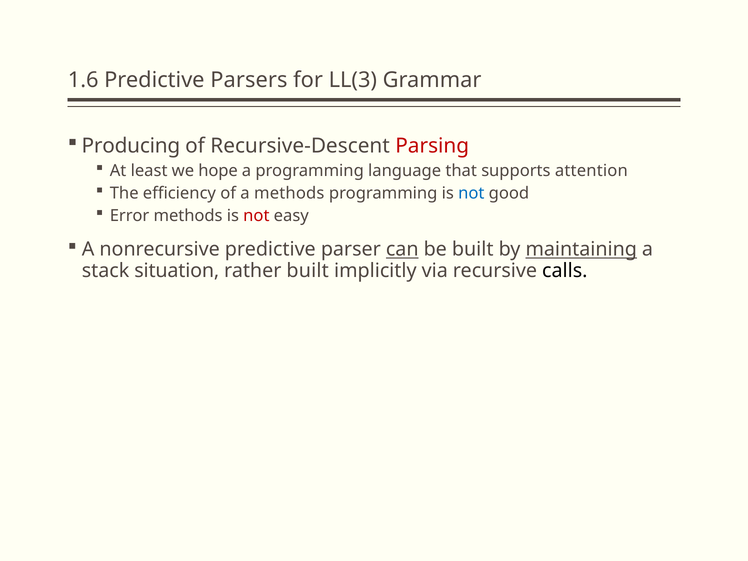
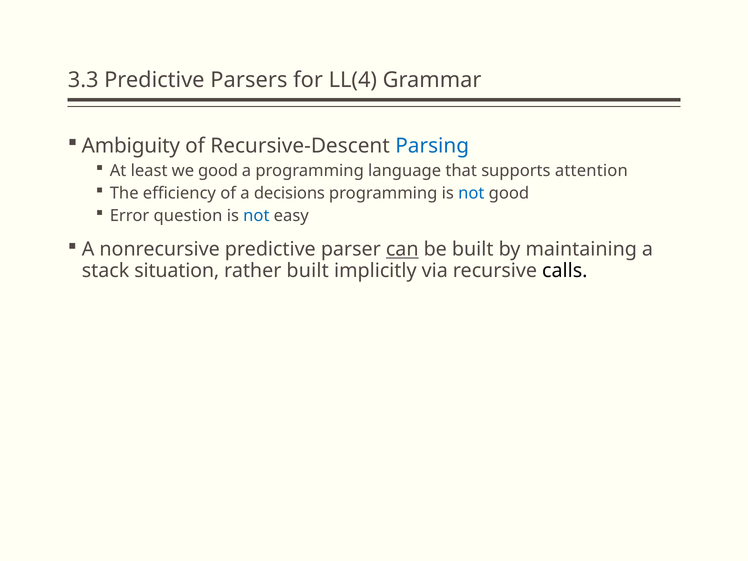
1.6: 1.6 -> 3.3
LL(3: LL(3 -> LL(4
Producing: Producing -> Ambiguity
Parsing colour: red -> blue
we hope: hope -> good
a methods: methods -> decisions
Error methods: methods -> question
not at (256, 216) colour: red -> blue
maintaining underline: present -> none
